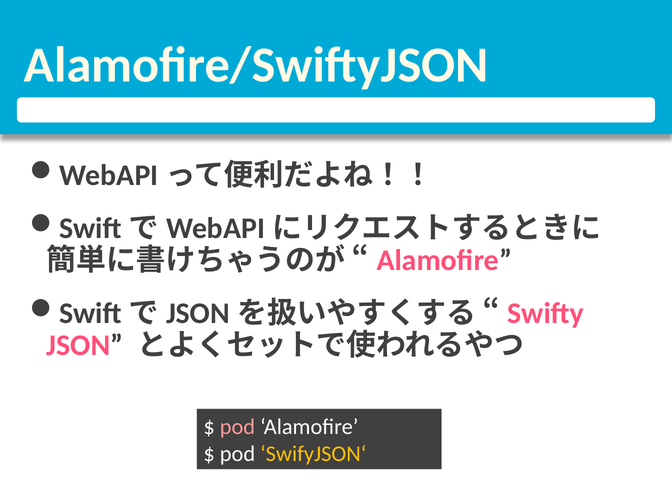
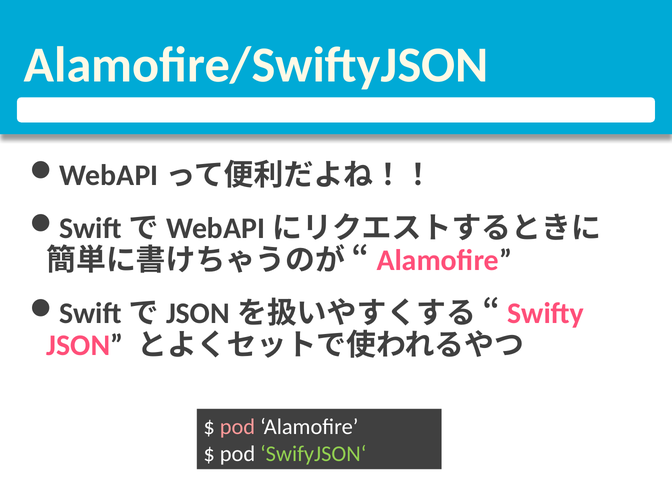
SwifyJSON‘ colour: yellow -> light green
